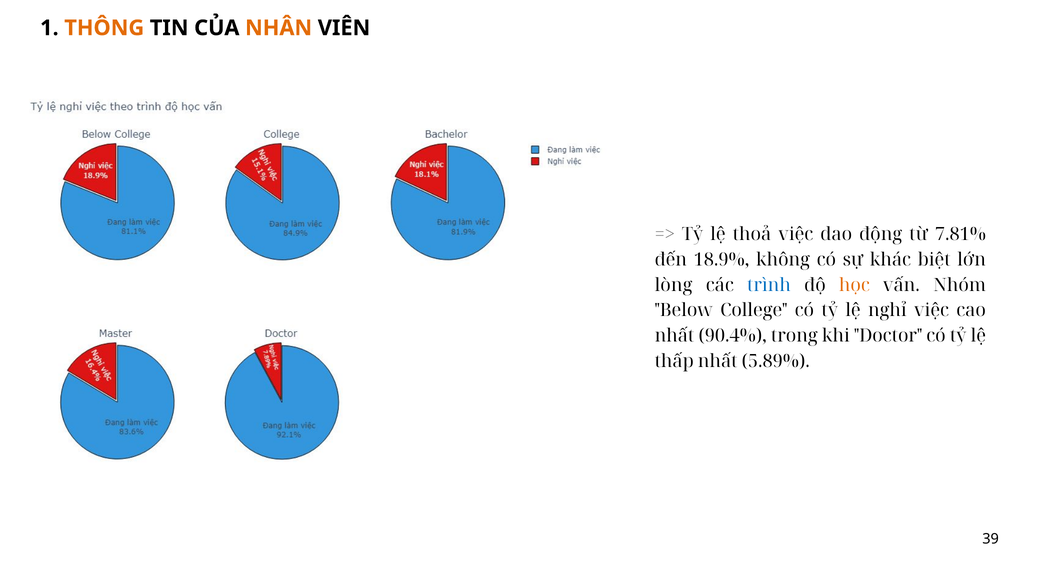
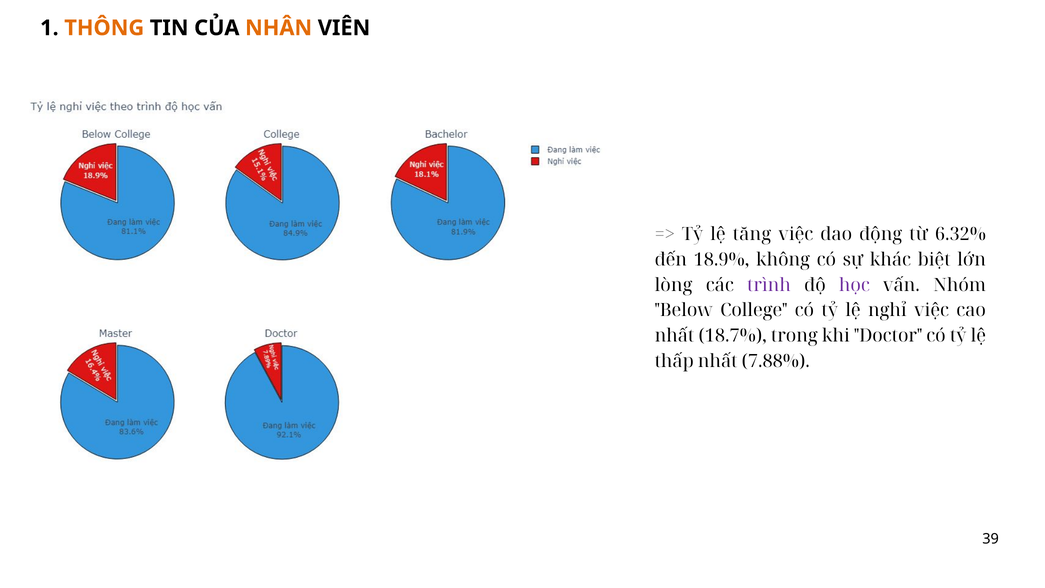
thoả: thoả -> tăng
7.81%: 7.81% -> 6.32%
trình colour: blue -> purple
học colour: orange -> purple
90.4%: 90.4% -> 18.7%
5.89%: 5.89% -> 7.88%
